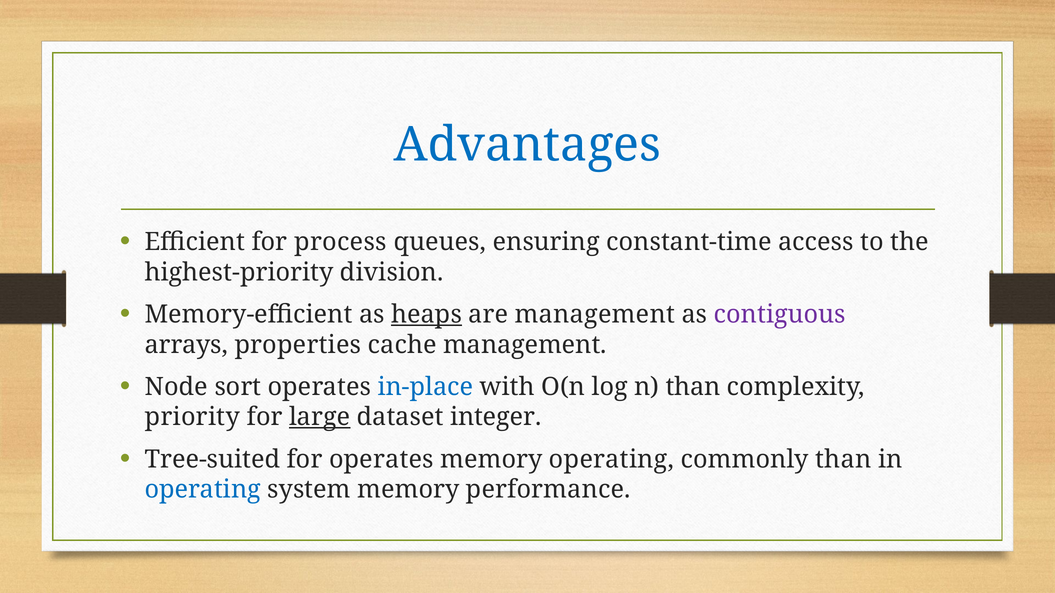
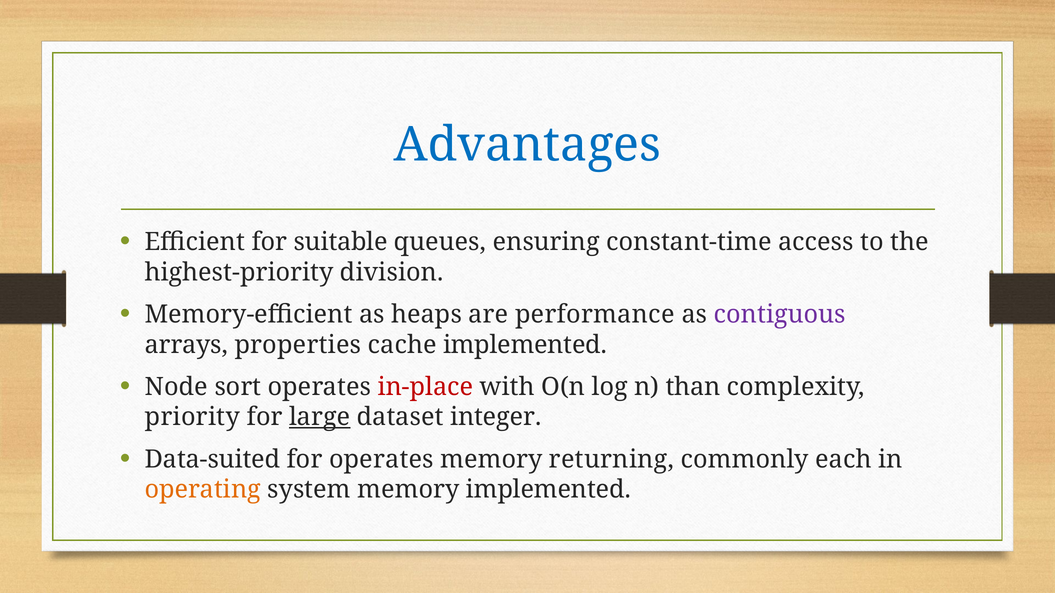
process: process -> suitable
heaps underline: present -> none
are management: management -> performance
cache management: management -> implemented
in-place colour: blue -> red
Tree-suited: Tree-suited -> Data-suited
memory operating: operating -> returning
commonly than: than -> each
operating at (203, 490) colour: blue -> orange
memory performance: performance -> implemented
